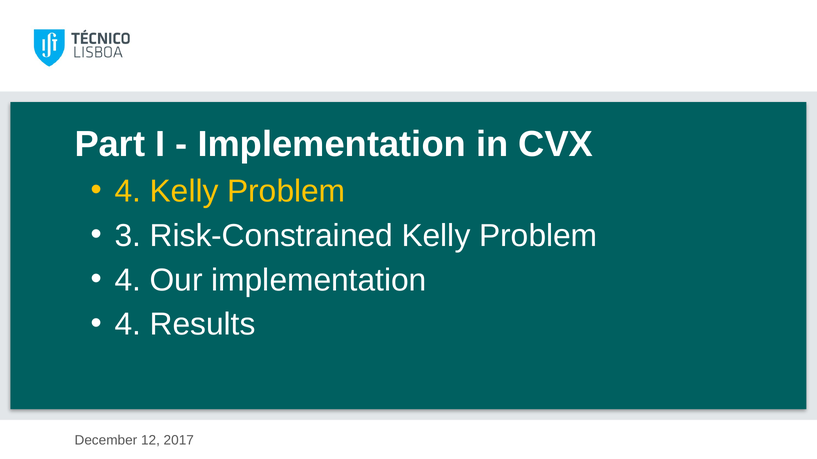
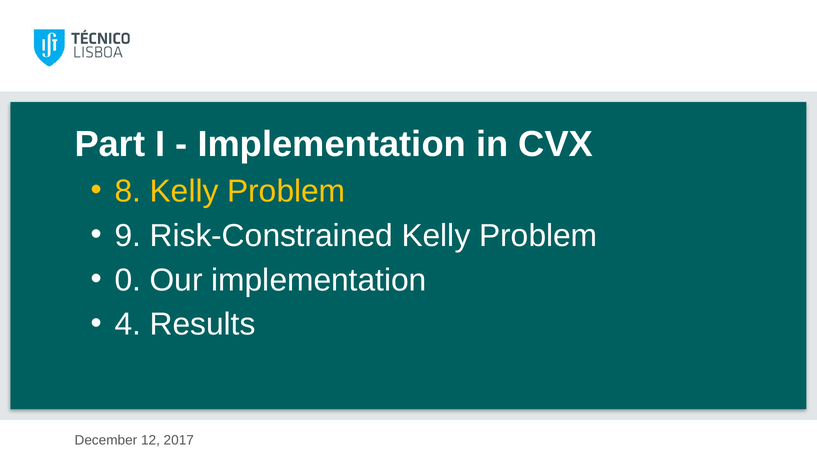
4 at (128, 191): 4 -> 8
3: 3 -> 9
4 at (128, 280): 4 -> 0
